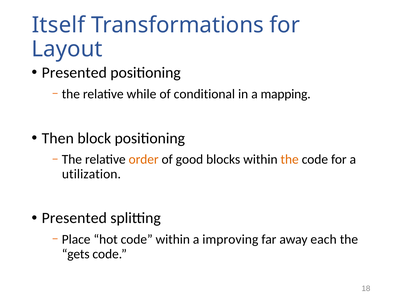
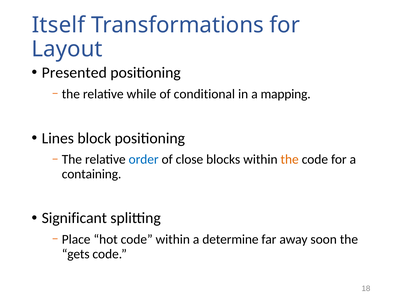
Then: Then -> Lines
order colour: orange -> blue
good: good -> close
utilization: utilization -> containing
Presented at (74, 218): Presented -> Significant
improving: improving -> determine
each: each -> soon
